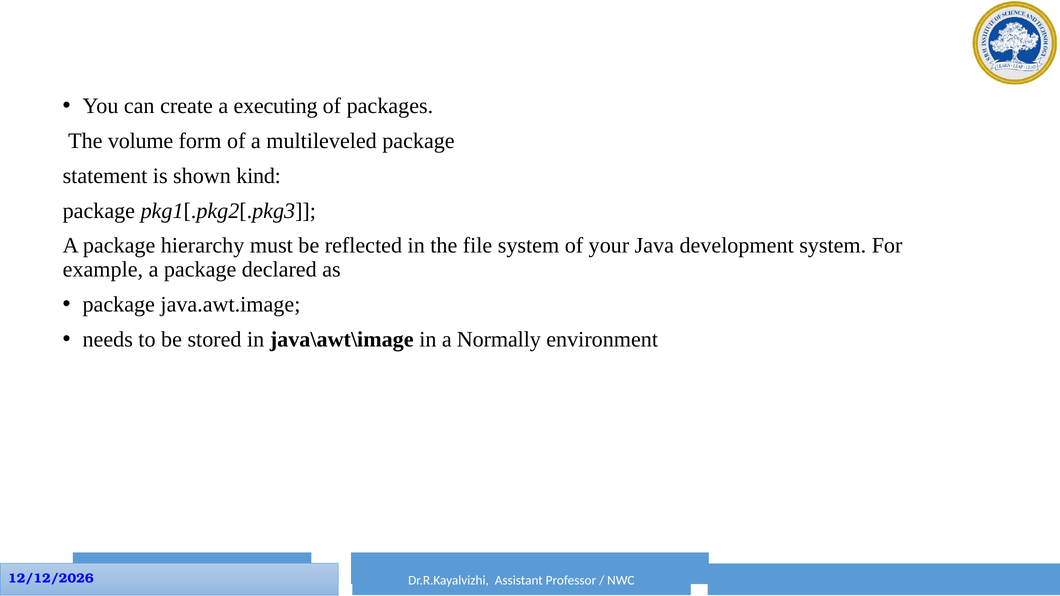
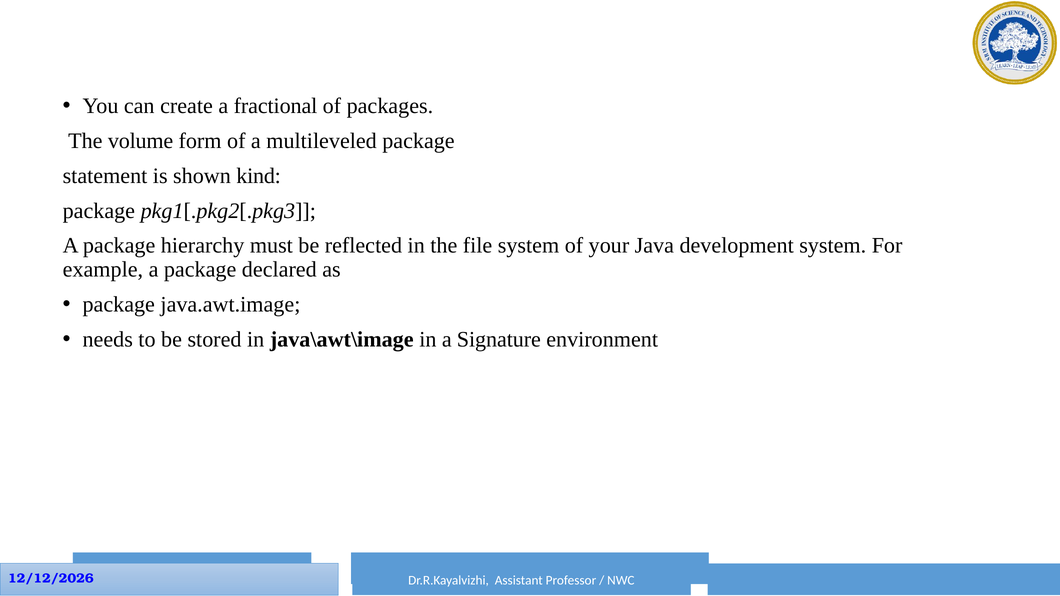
executing: executing -> fractional
Normally: Normally -> Signature
